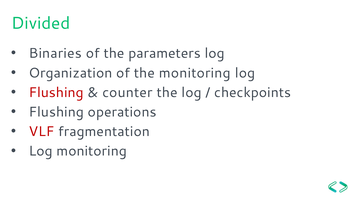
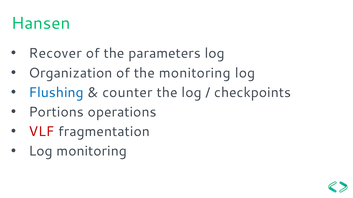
Divided: Divided -> Hansen
Binaries: Binaries -> Recover
Flushing at (56, 93) colour: red -> blue
Flushing at (56, 112): Flushing -> Portions
